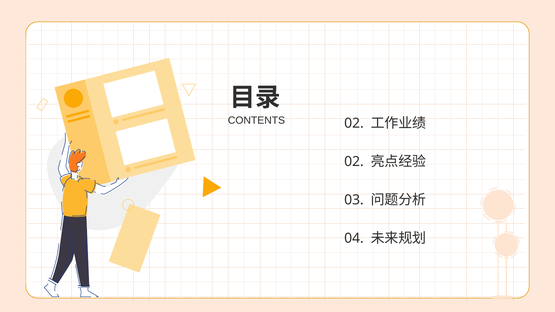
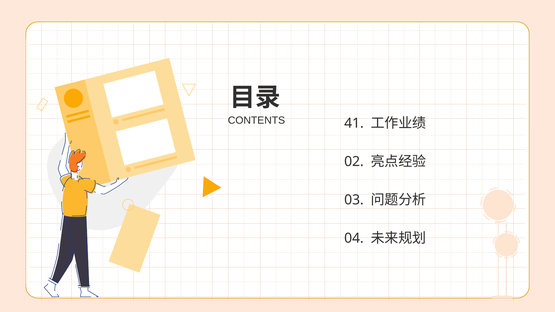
02 at (354, 123): 02 -> 41
